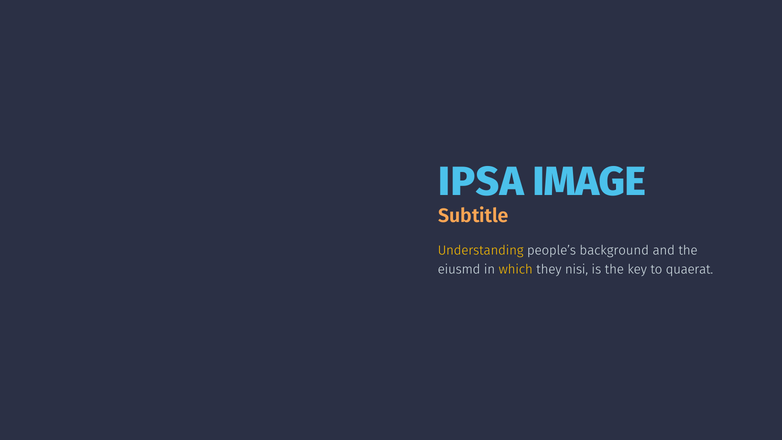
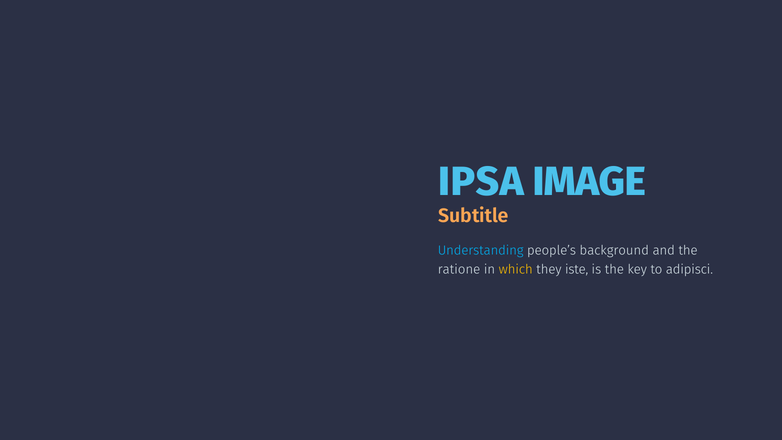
Understanding colour: yellow -> light blue
eiusmd: eiusmd -> ratione
nisi: nisi -> iste
quaerat: quaerat -> adipisci
